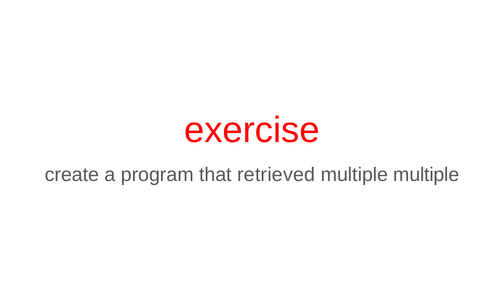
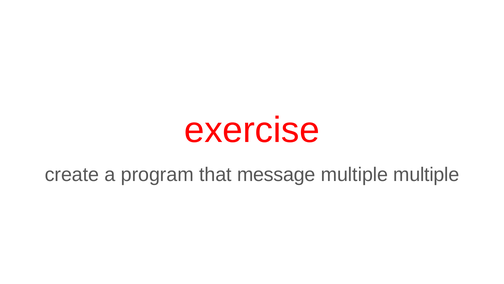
retrieved: retrieved -> message
